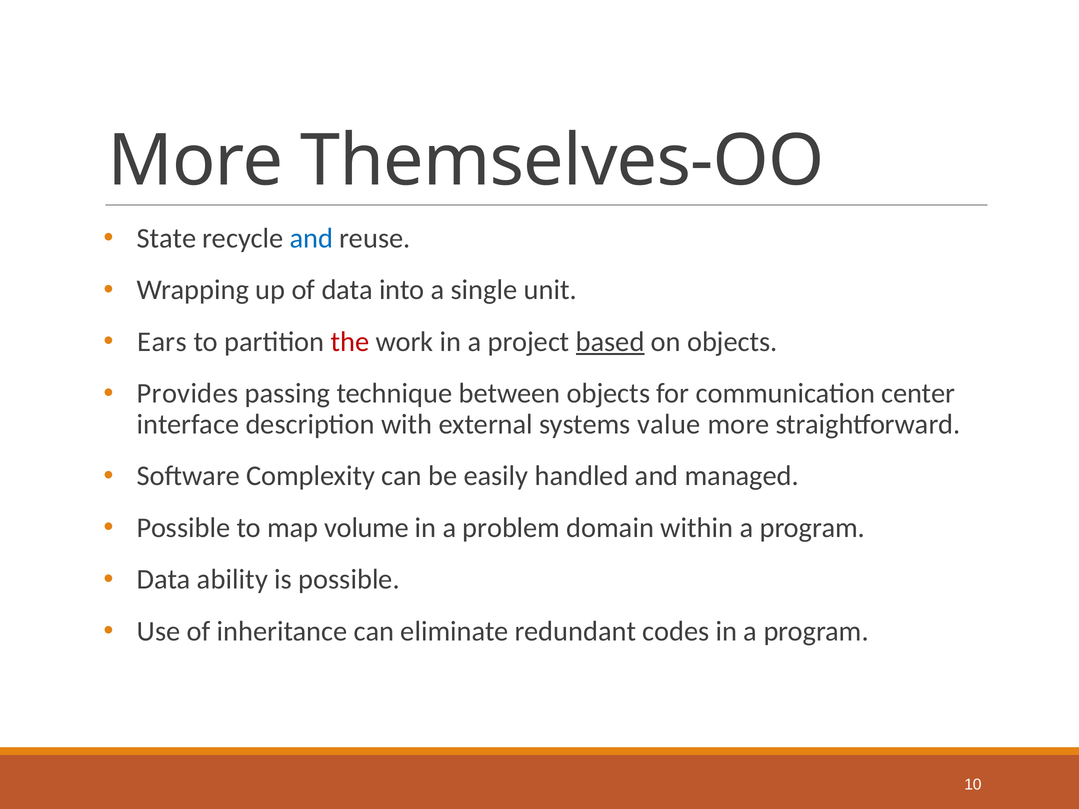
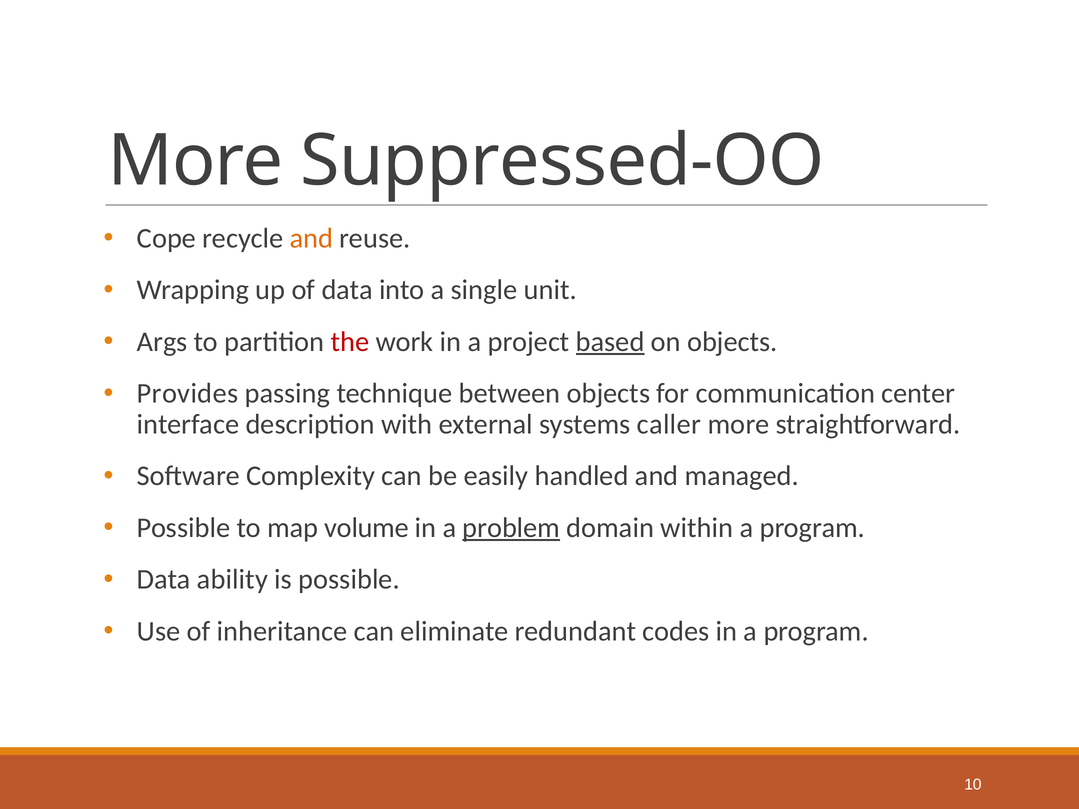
Themselves-OO: Themselves-OO -> Suppressed-OO
State: State -> Cope
and at (311, 238) colour: blue -> orange
Ears: Ears -> Args
value: value -> caller
problem underline: none -> present
